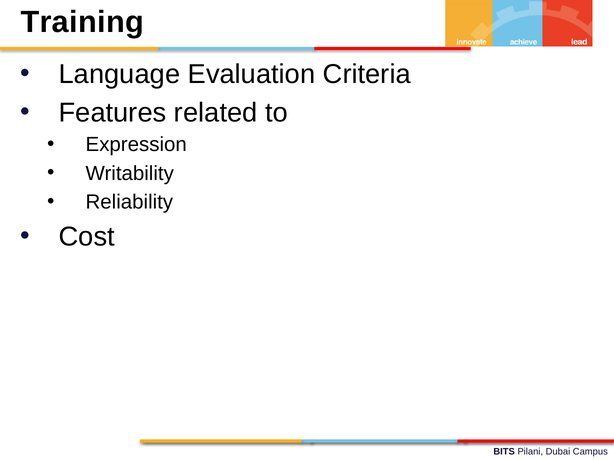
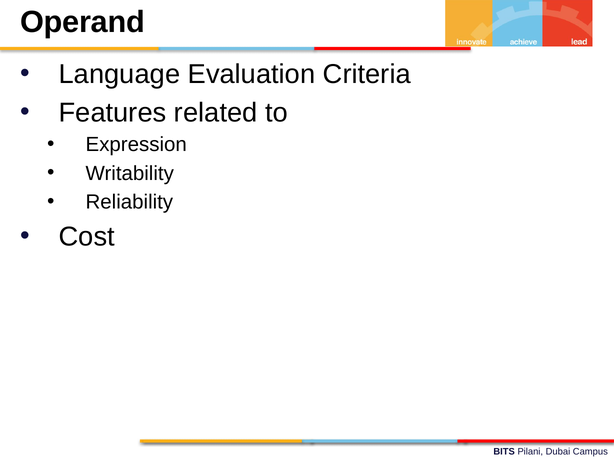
Training: Training -> Operand
